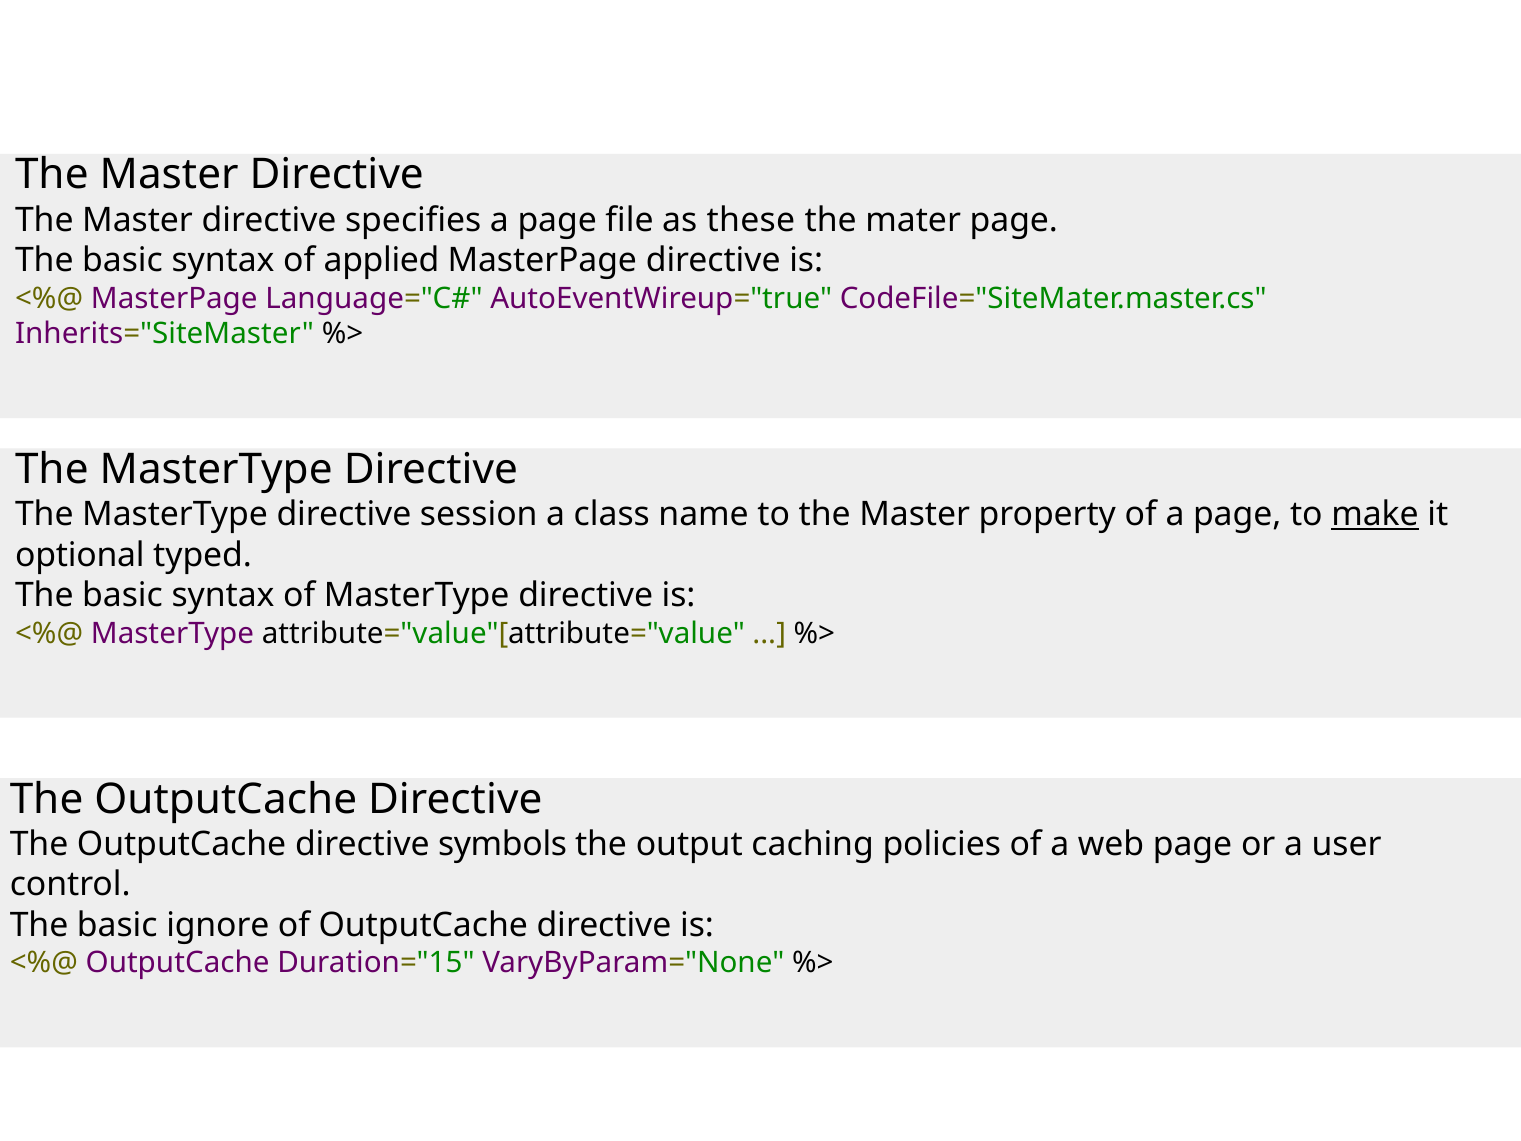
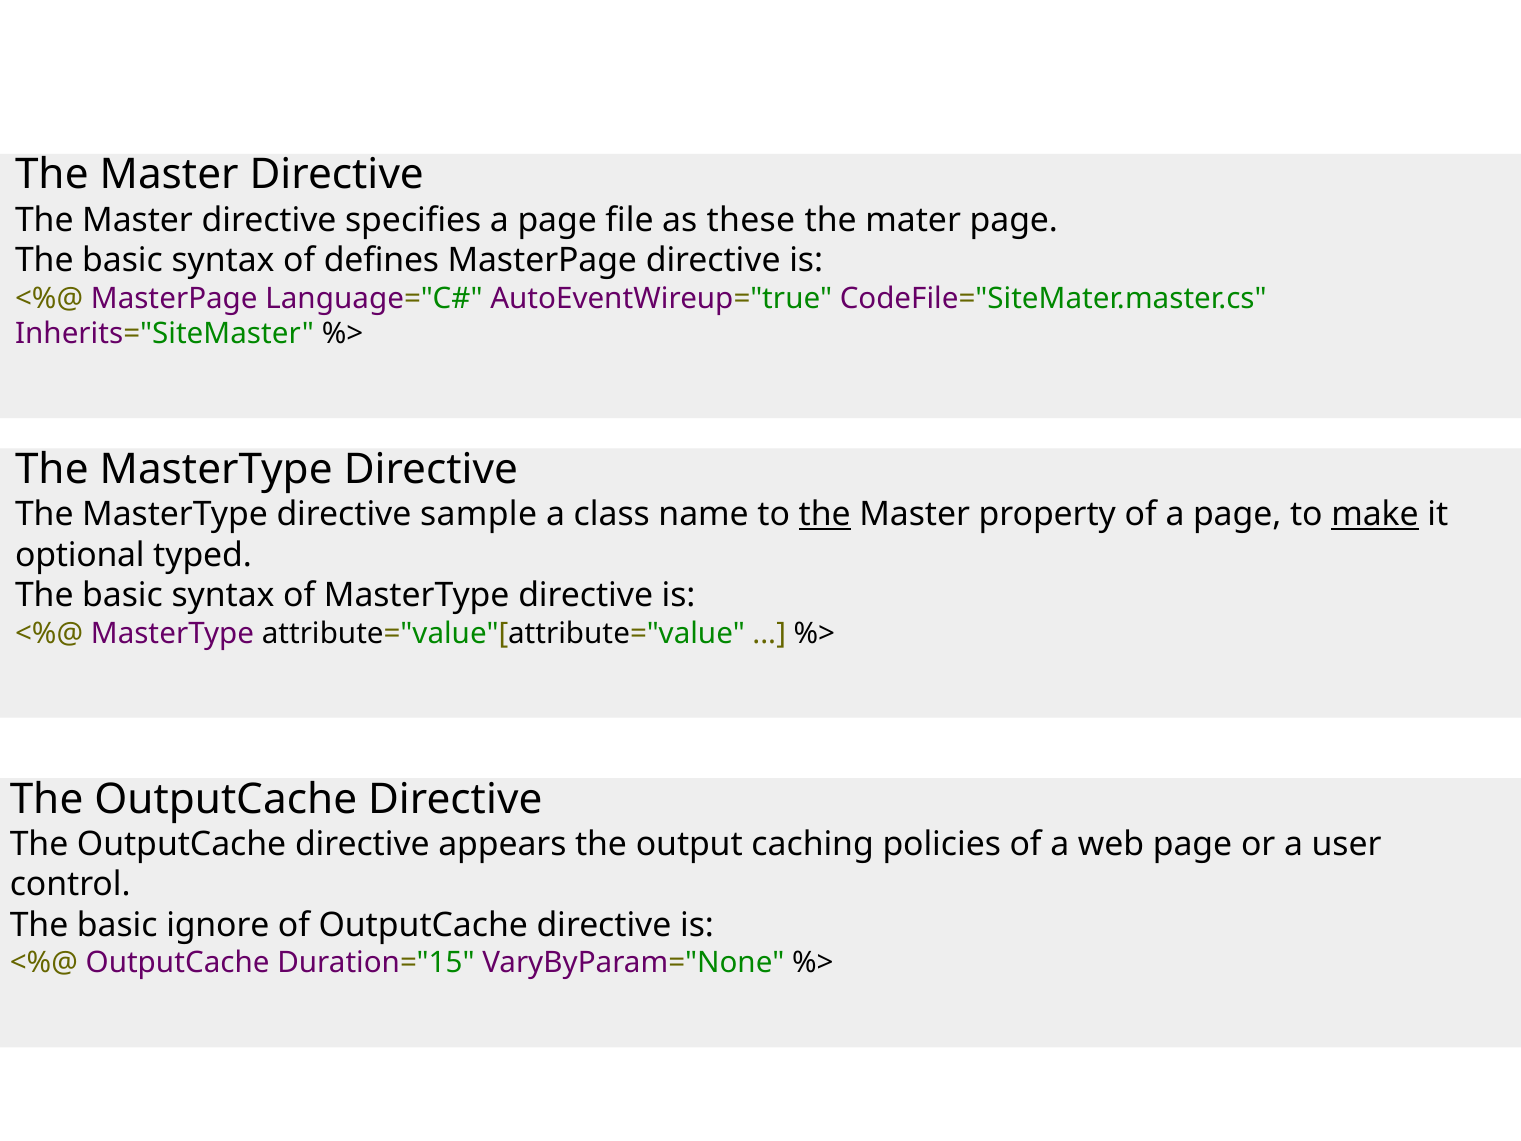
applied: applied -> defines
session: session -> sample
the at (825, 514) underline: none -> present
symbols: symbols -> appears
